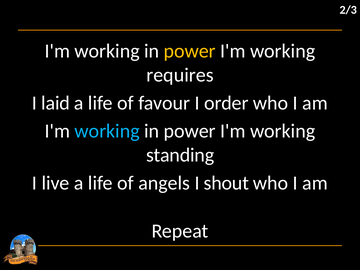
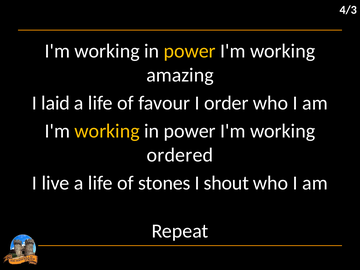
2/3: 2/3 -> 4/3
requires: requires -> amazing
working at (107, 131) colour: light blue -> yellow
standing: standing -> ordered
angels: angels -> stones
